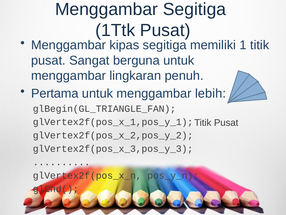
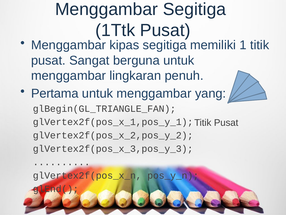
lebih: lebih -> yang
